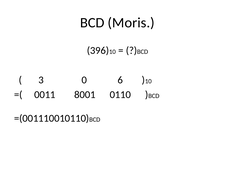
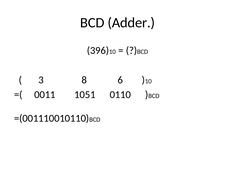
Moris: Moris -> Adder
0: 0 -> 8
8001: 8001 -> 1051
